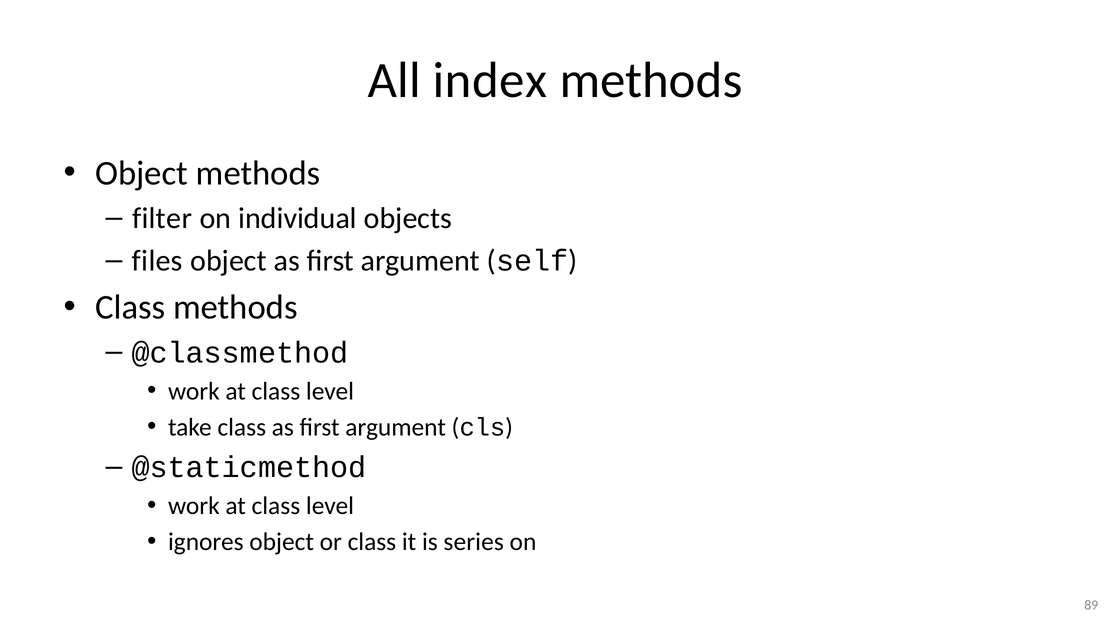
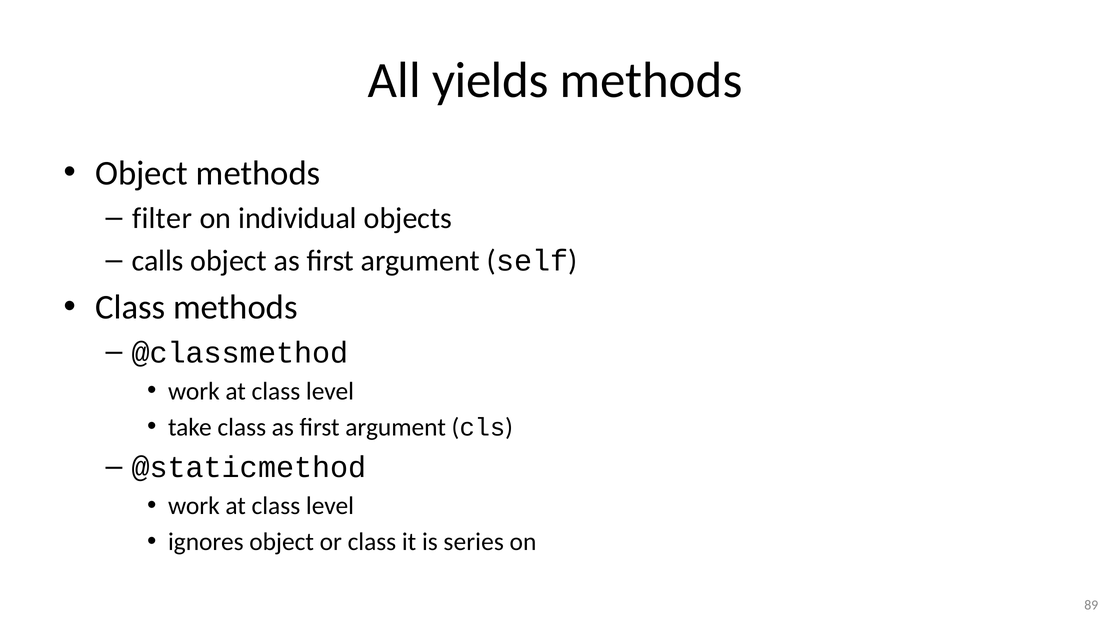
index: index -> yields
files: files -> calls
